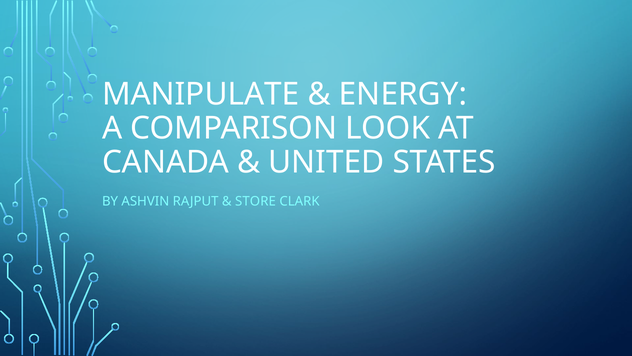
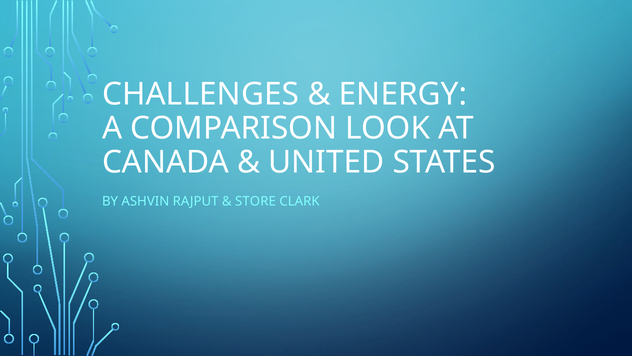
MANIPULATE: MANIPULATE -> CHALLENGES
